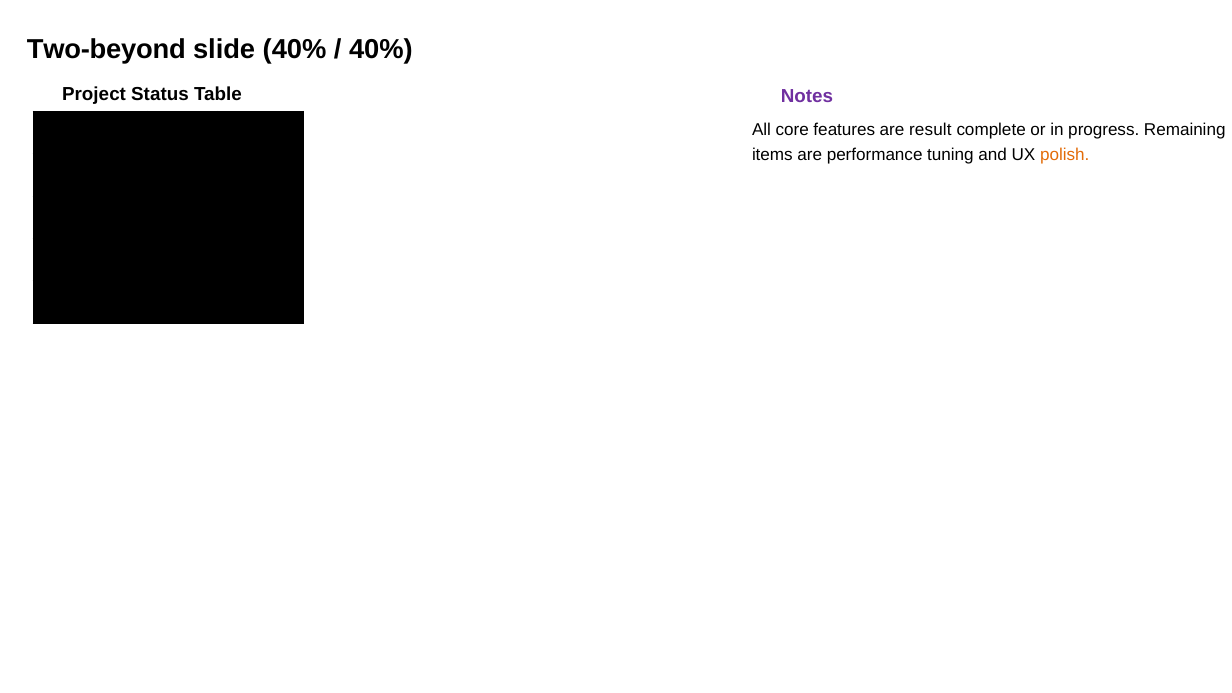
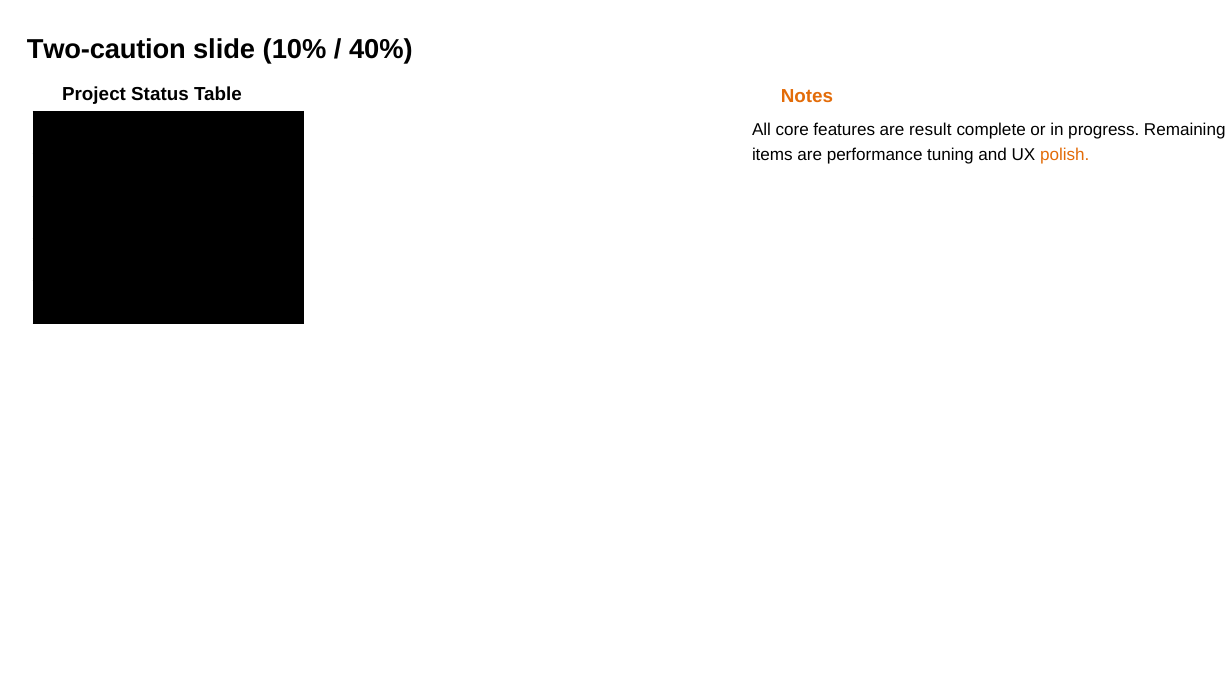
Two-beyond: Two-beyond -> Two-caution
slide 40%: 40% -> 10%
Notes colour: purple -> orange
